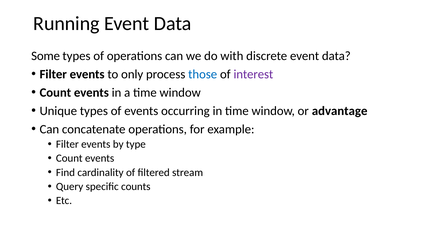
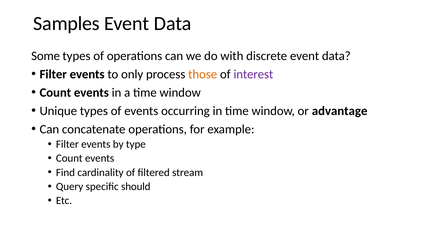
Running: Running -> Samples
those colour: blue -> orange
counts: counts -> should
